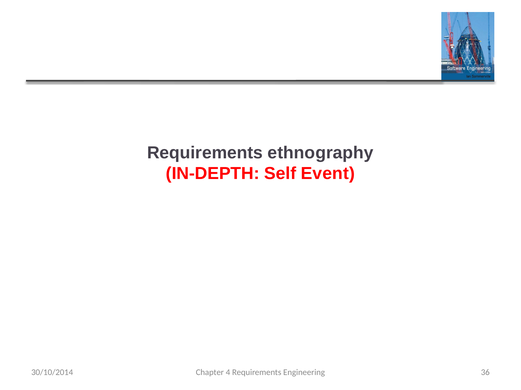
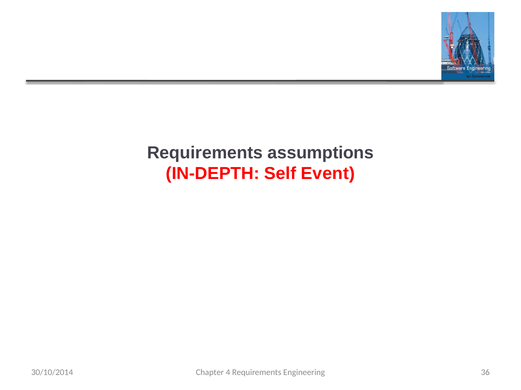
ethnography: ethnography -> assumptions
